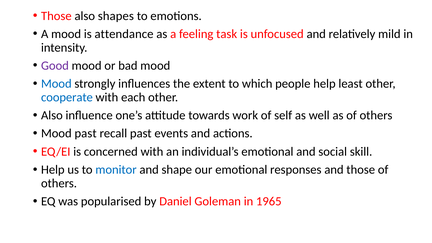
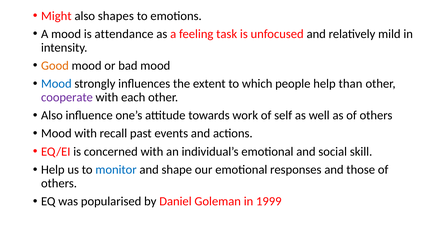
Those at (56, 16): Those -> Might
Good colour: purple -> orange
least: least -> than
cooperate colour: blue -> purple
Mood past: past -> with
1965: 1965 -> 1999
